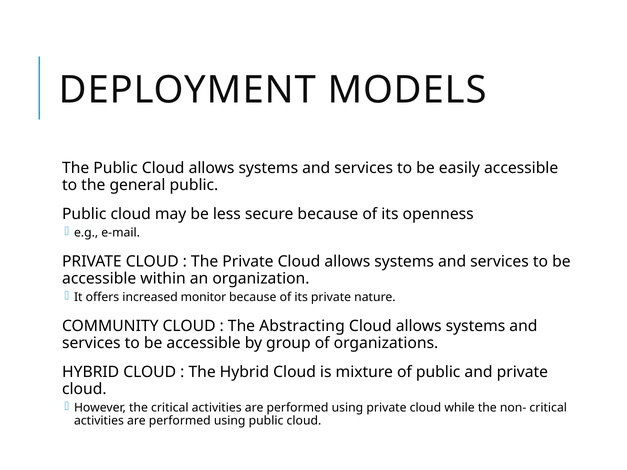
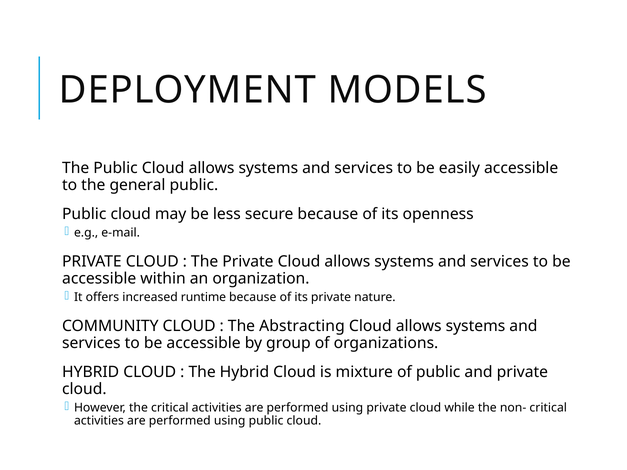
monitor: monitor -> runtime
